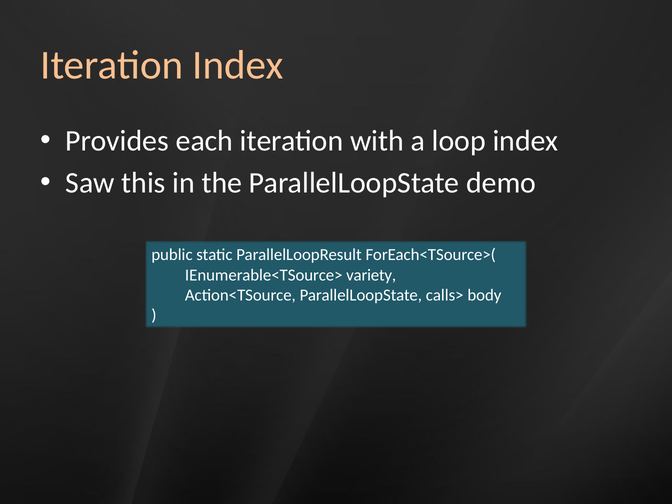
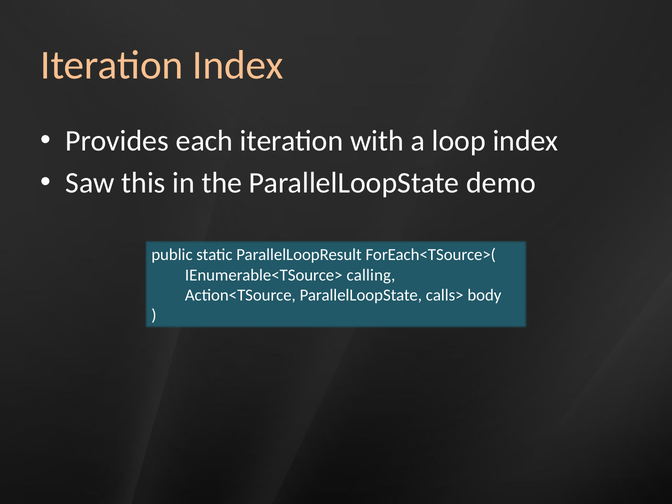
variety: variety -> calling
